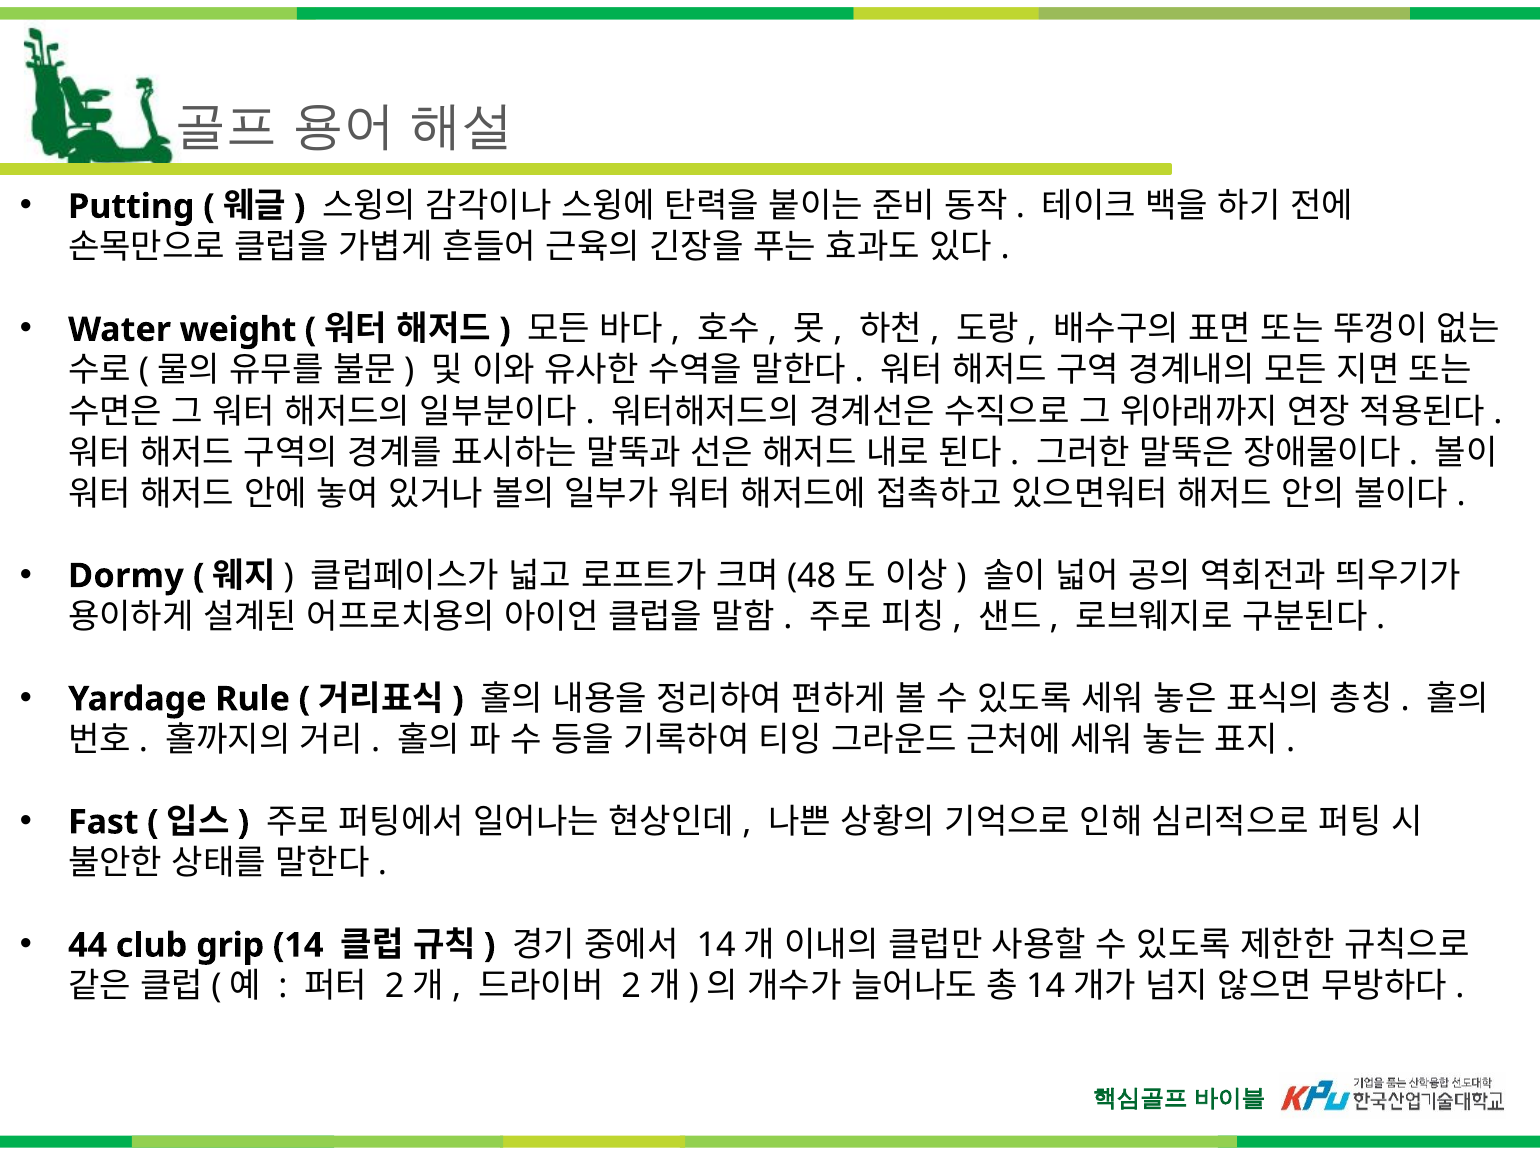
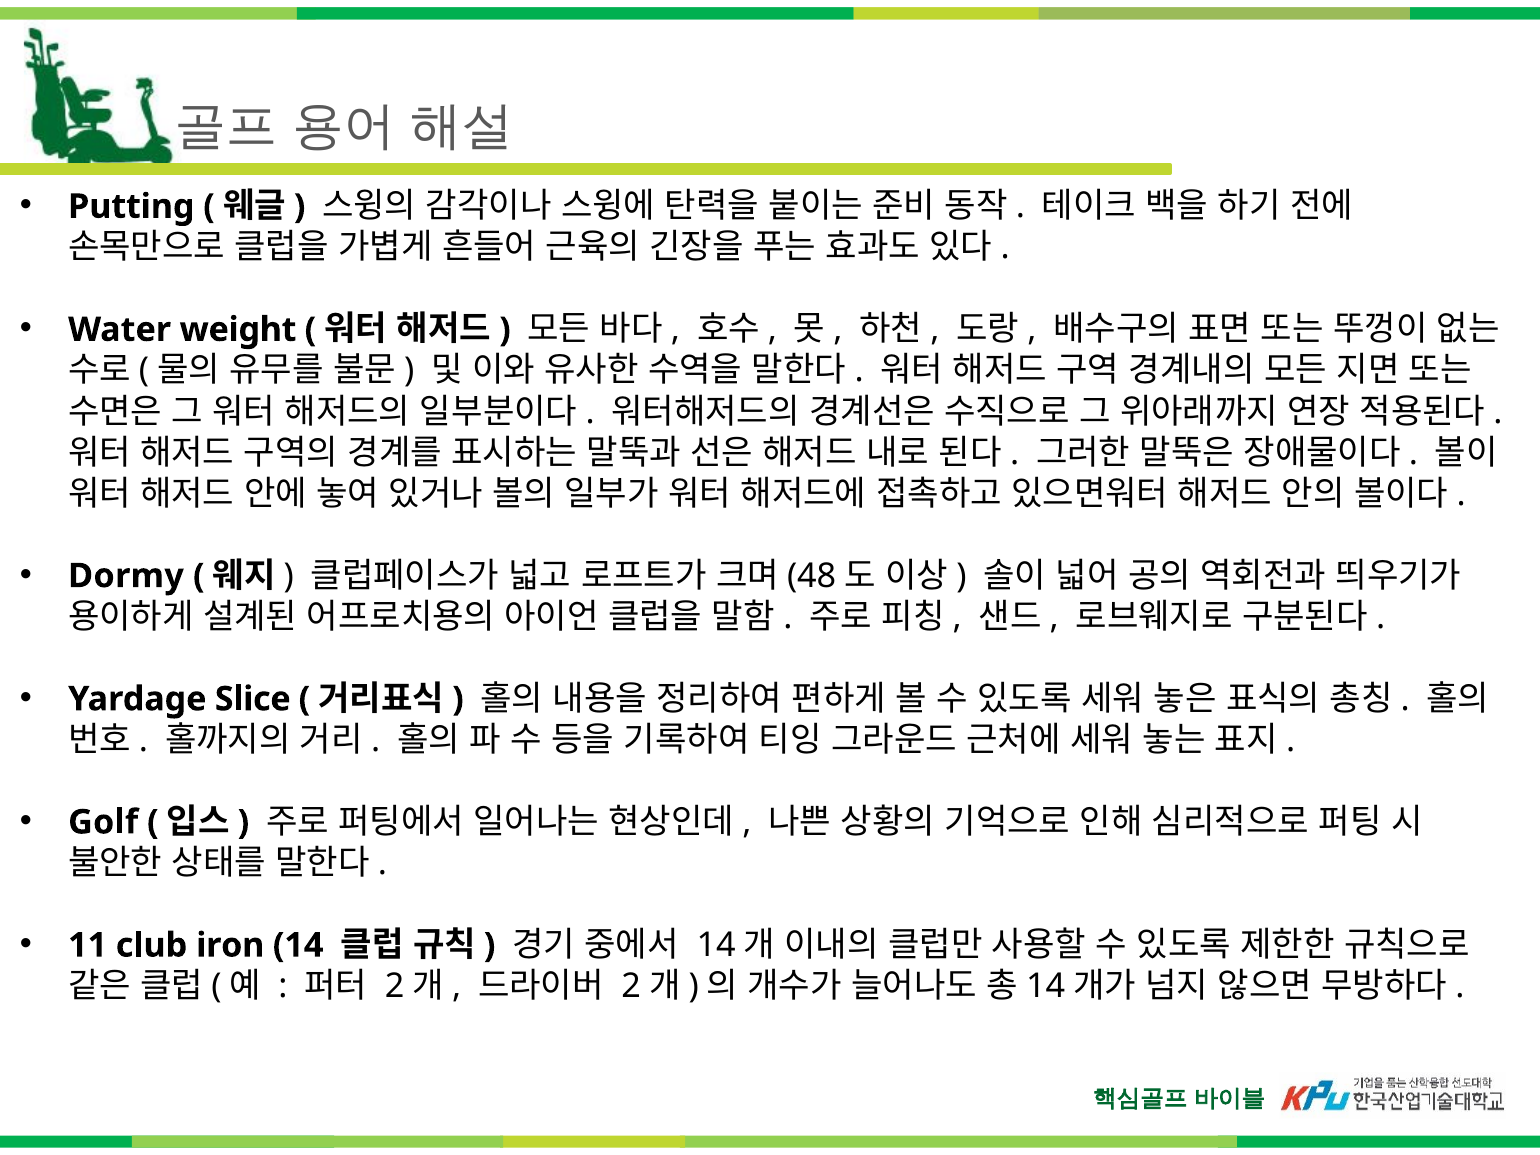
Rule: Rule -> Slice
Fast: Fast -> Golf
44: 44 -> 11
grip: grip -> iron
